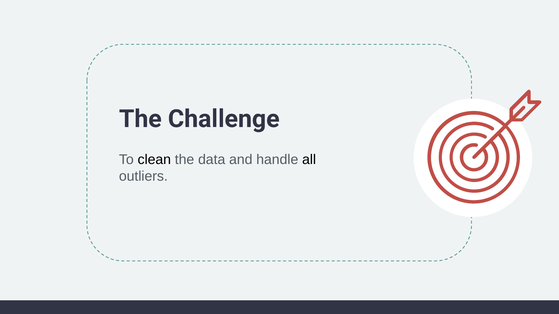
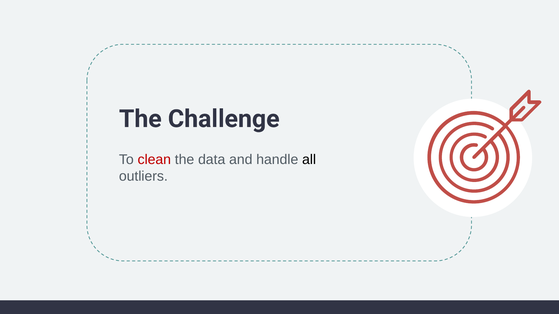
clean colour: black -> red
